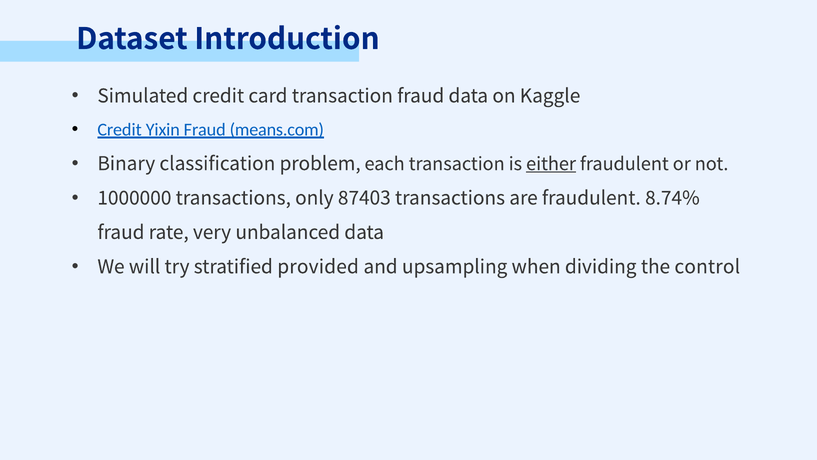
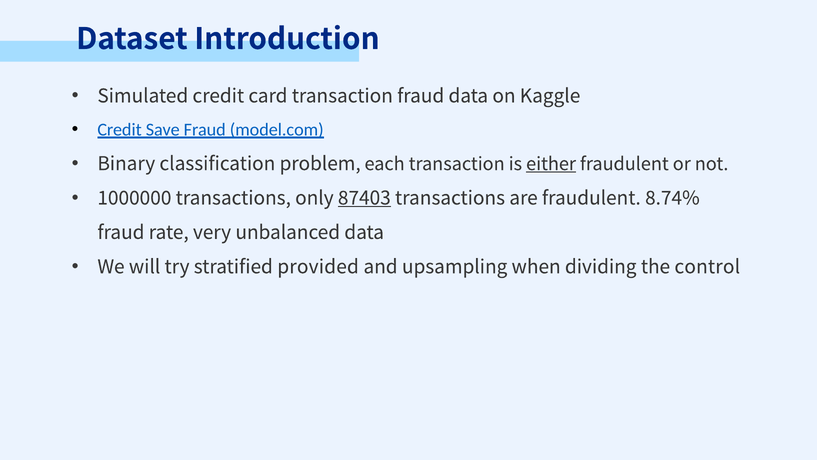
Yixin: Yixin -> Save
means.com: means.com -> model.com
87403 underline: none -> present
